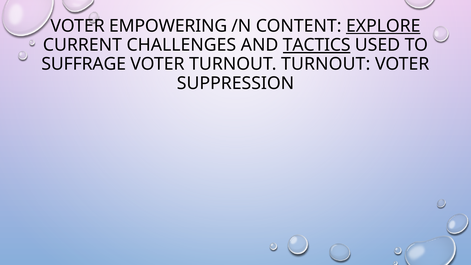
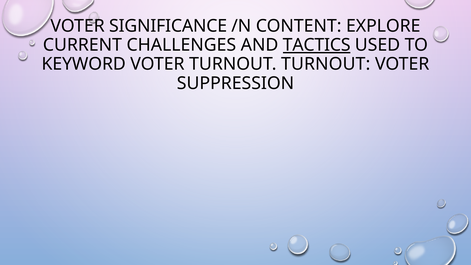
EMPOWERING: EMPOWERING -> SIGNIFICANCE
EXPLORE underline: present -> none
SUFFRAGE: SUFFRAGE -> KEYWORD
